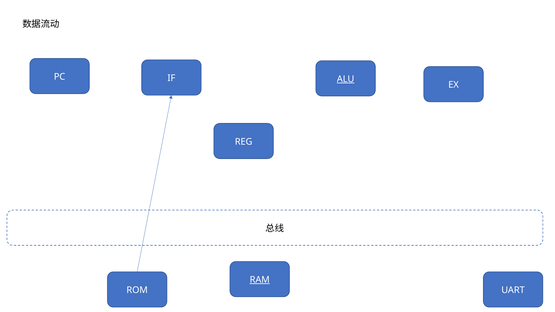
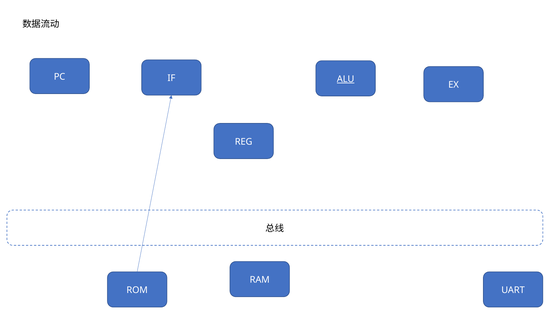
RAM underline: present -> none
